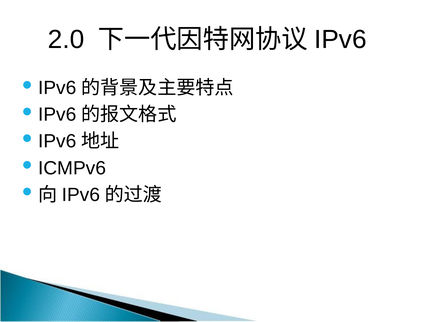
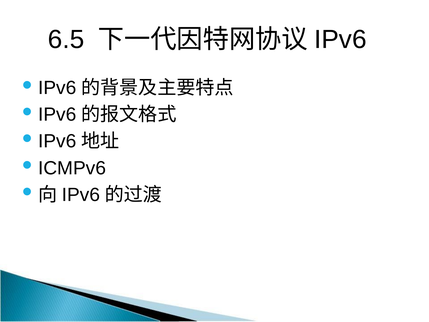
2.0: 2.0 -> 6.5
